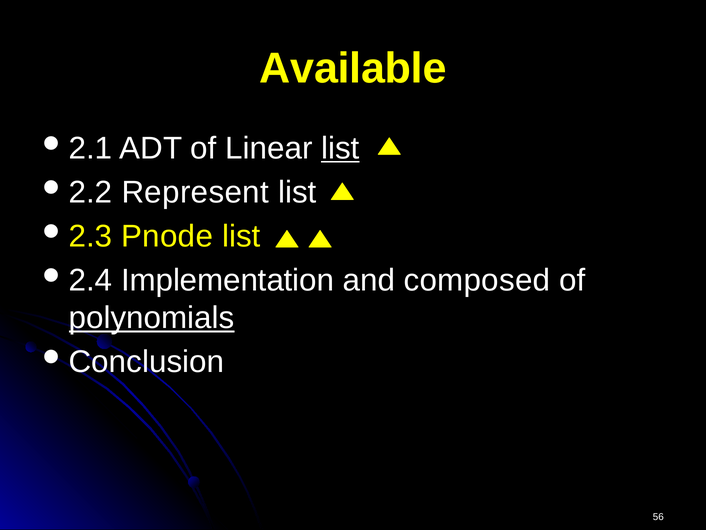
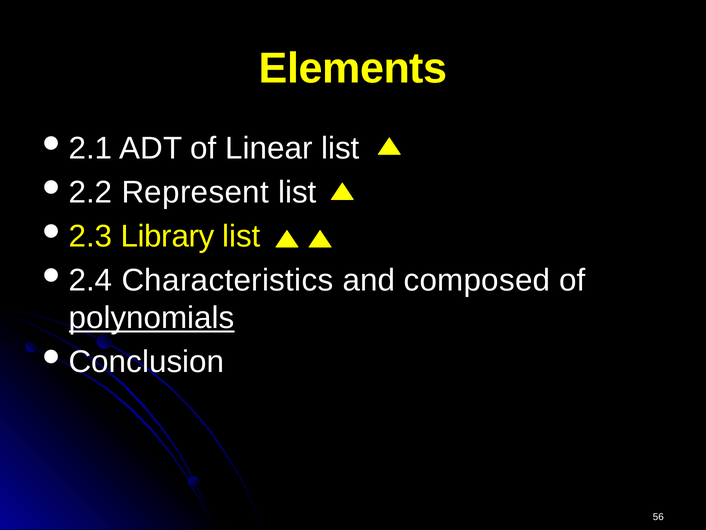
Available: Available -> Elements
list at (340, 148) underline: present -> none
Pnode: Pnode -> Library
Implementation: Implementation -> Characteristics
